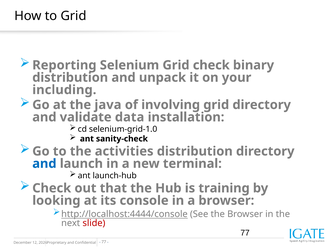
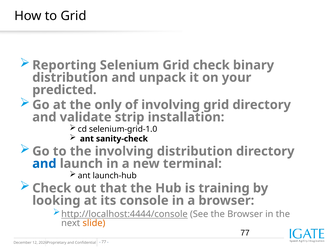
including: including -> predicted
java: java -> only
data: data -> strip
the activities: activities -> involving
slide colour: red -> orange
